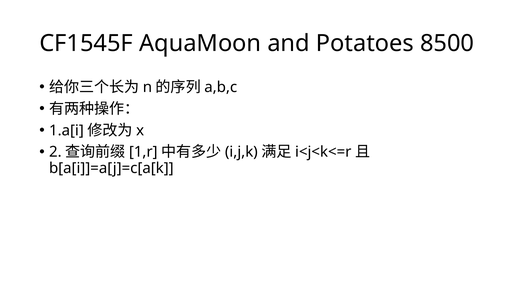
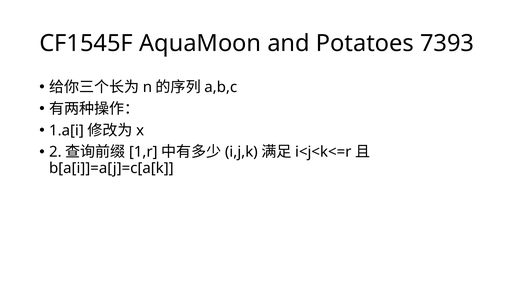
8500: 8500 -> 7393
